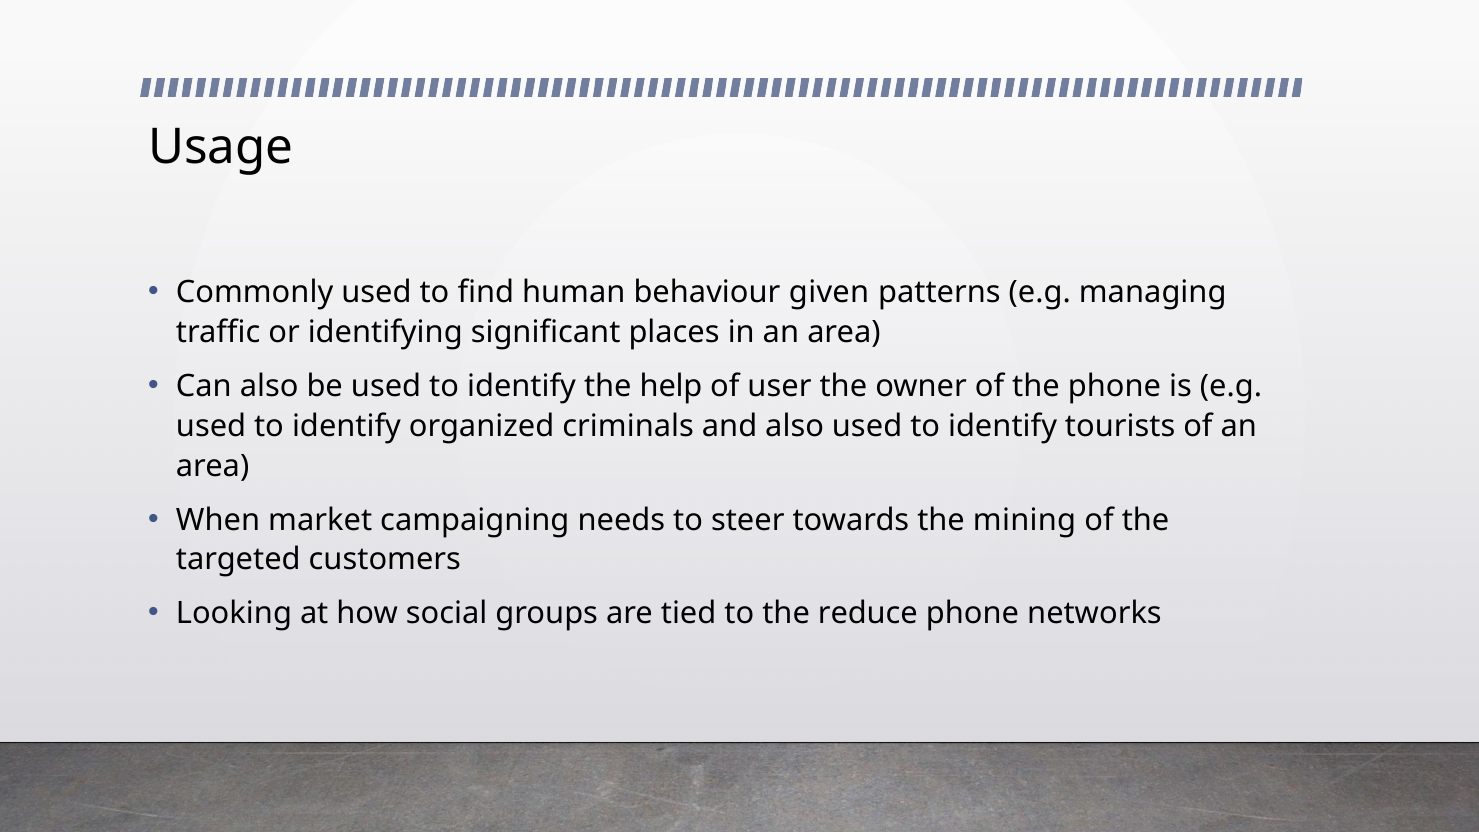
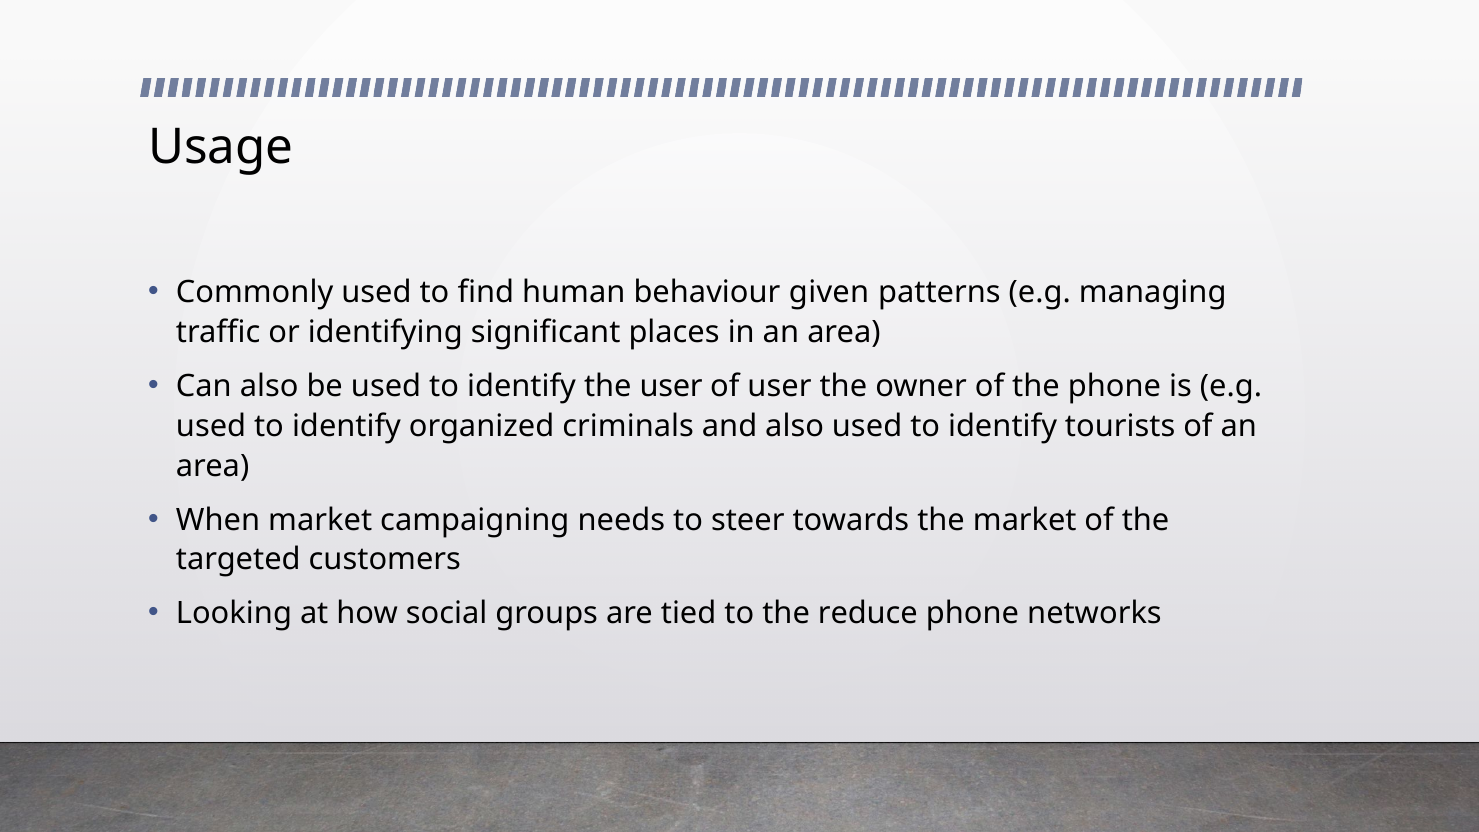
the help: help -> user
the mining: mining -> market
